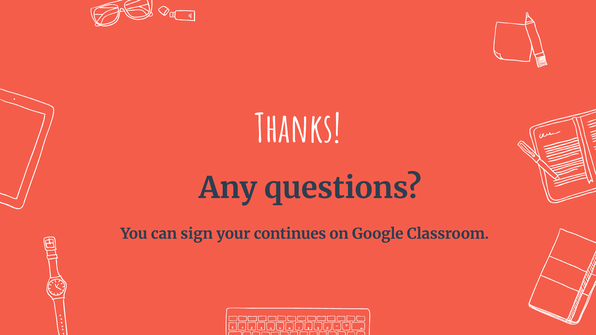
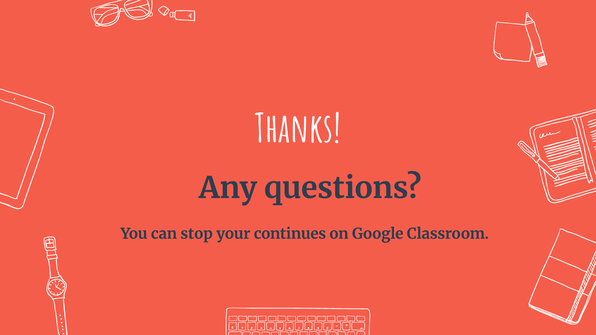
sign: sign -> stop
